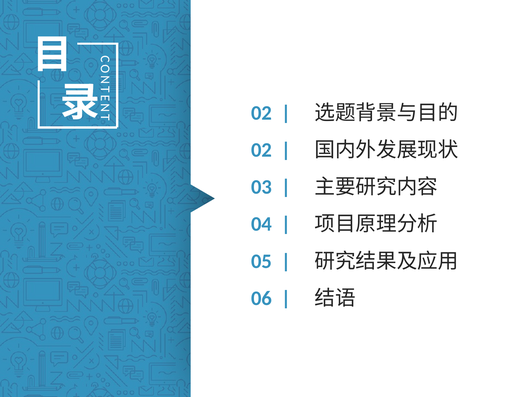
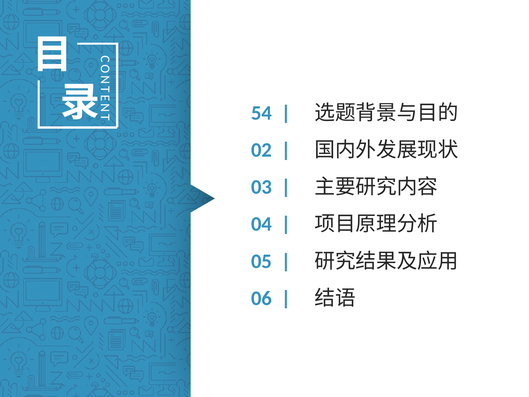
02 at (262, 113): 02 -> 54
